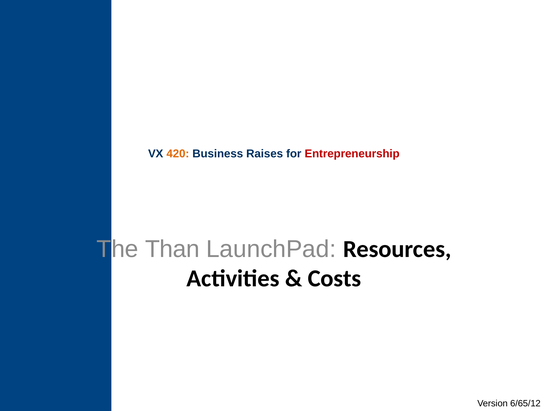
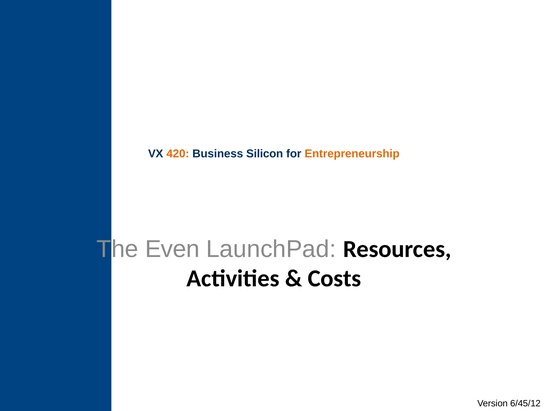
Raises: Raises -> Silicon
Entrepreneurship colour: red -> orange
Than: Than -> Even
6/65/12: 6/65/12 -> 6/45/12
